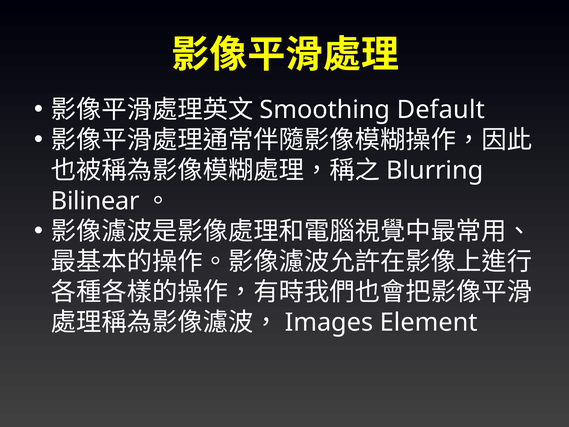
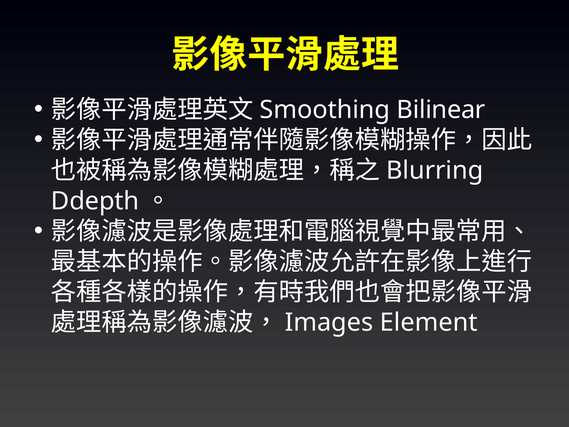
Default: Default -> Bilinear
Bilinear: Bilinear -> Ddepth
